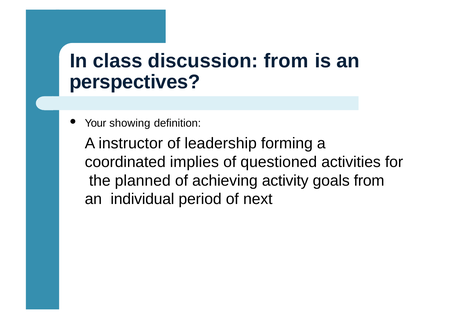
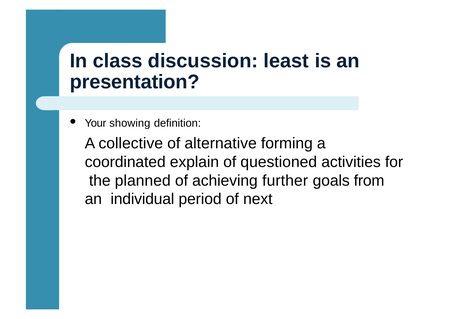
discussion from: from -> least
perspectives: perspectives -> presentation
instructor: instructor -> collective
leadership: leadership -> alternative
implies: implies -> explain
activity: activity -> further
